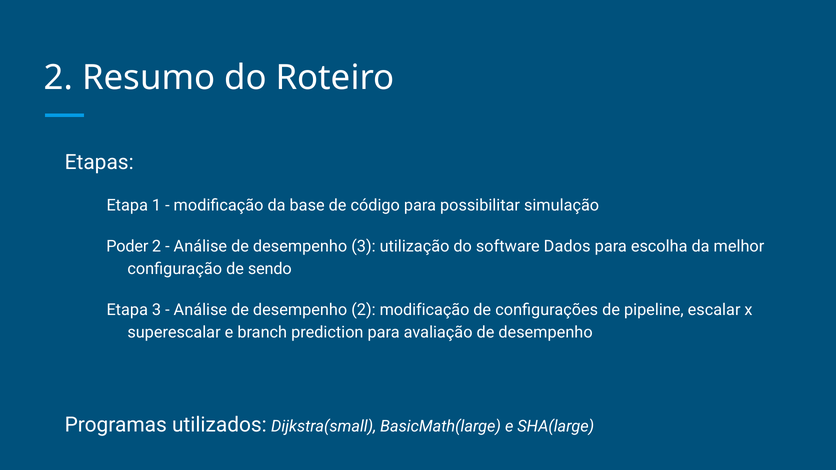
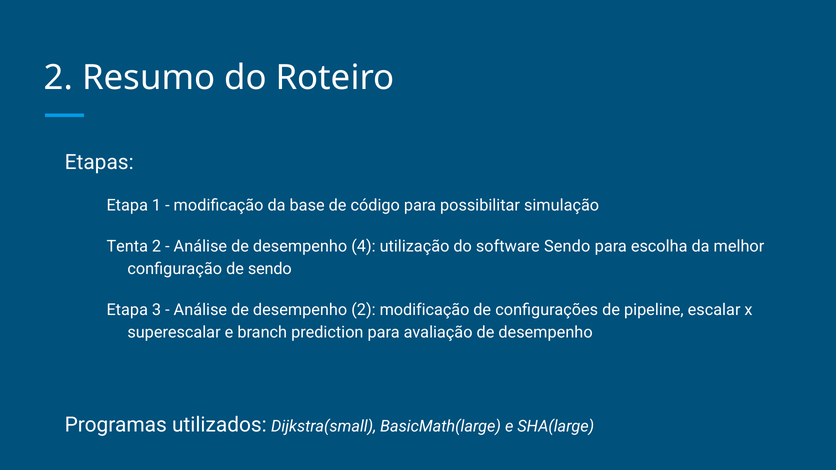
Poder: Poder -> Tenta
desempenho 3: 3 -> 4
software Dados: Dados -> Sendo
